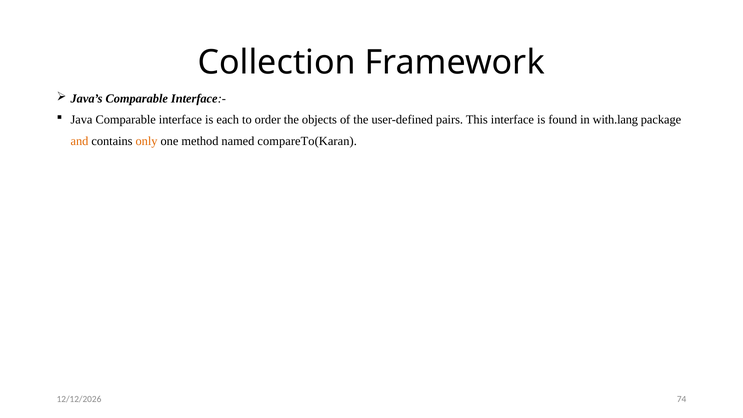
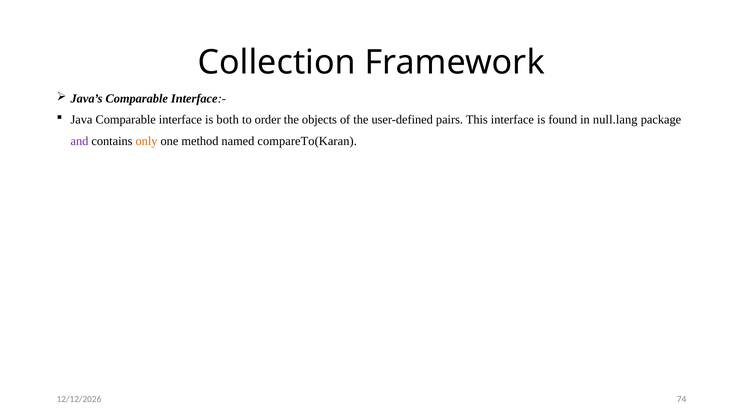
each: each -> both
with.lang: with.lang -> null.lang
and colour: orange -> purple
